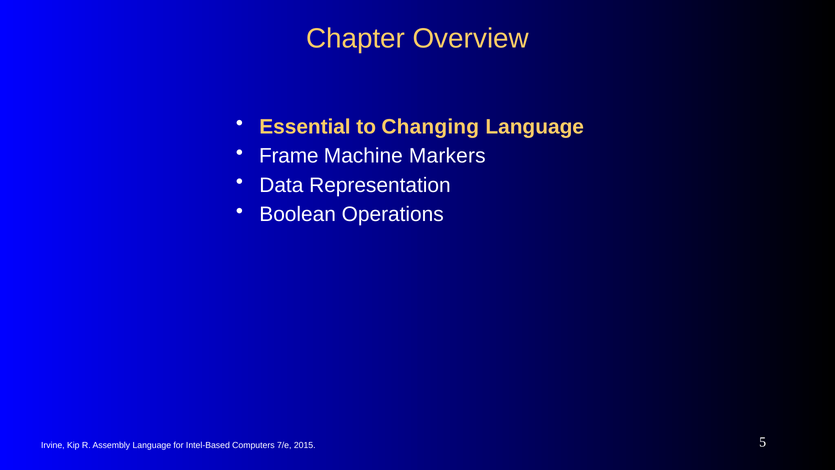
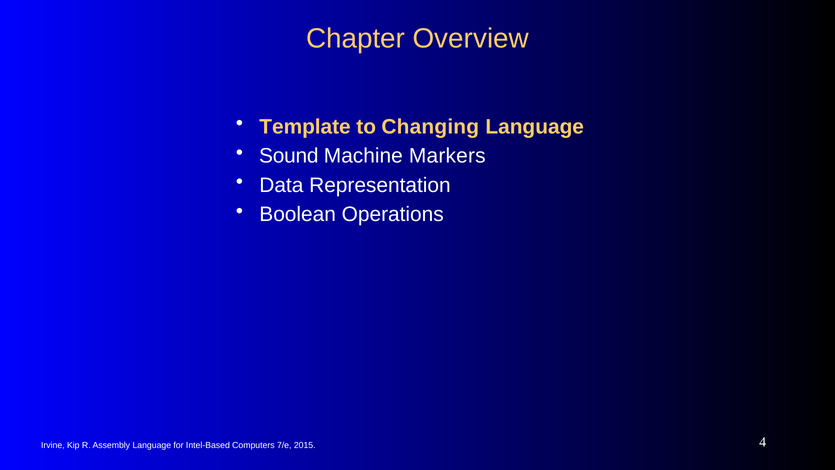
Essential: Essential -> Template
Frame: Frame -> Sound
5: 5 -> 4
